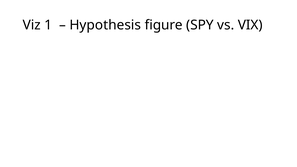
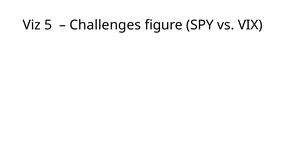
1: 1 -> 5
Hypothesis: Hypothesis -> Challenges
